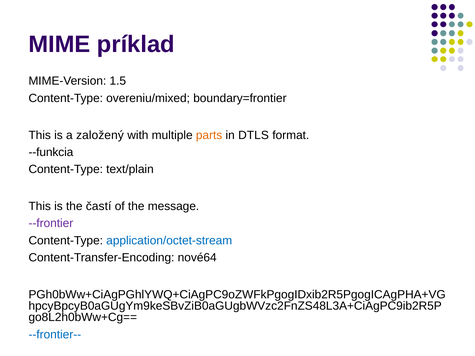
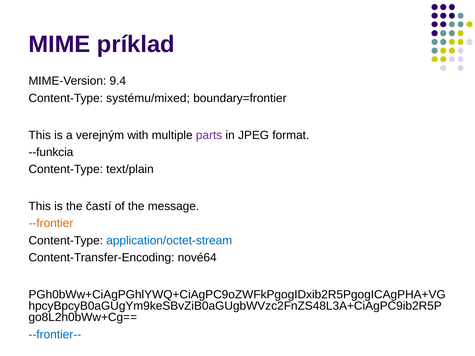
1.5: 1.5 -> 9.4
overeniu/mixed: overeniu/mixed -> systému/mixed
založený: založený -> verejným
parts colour: orange -> purple
DTLS: DTLS -> JPEG
--frontier colour: purple -> orange
